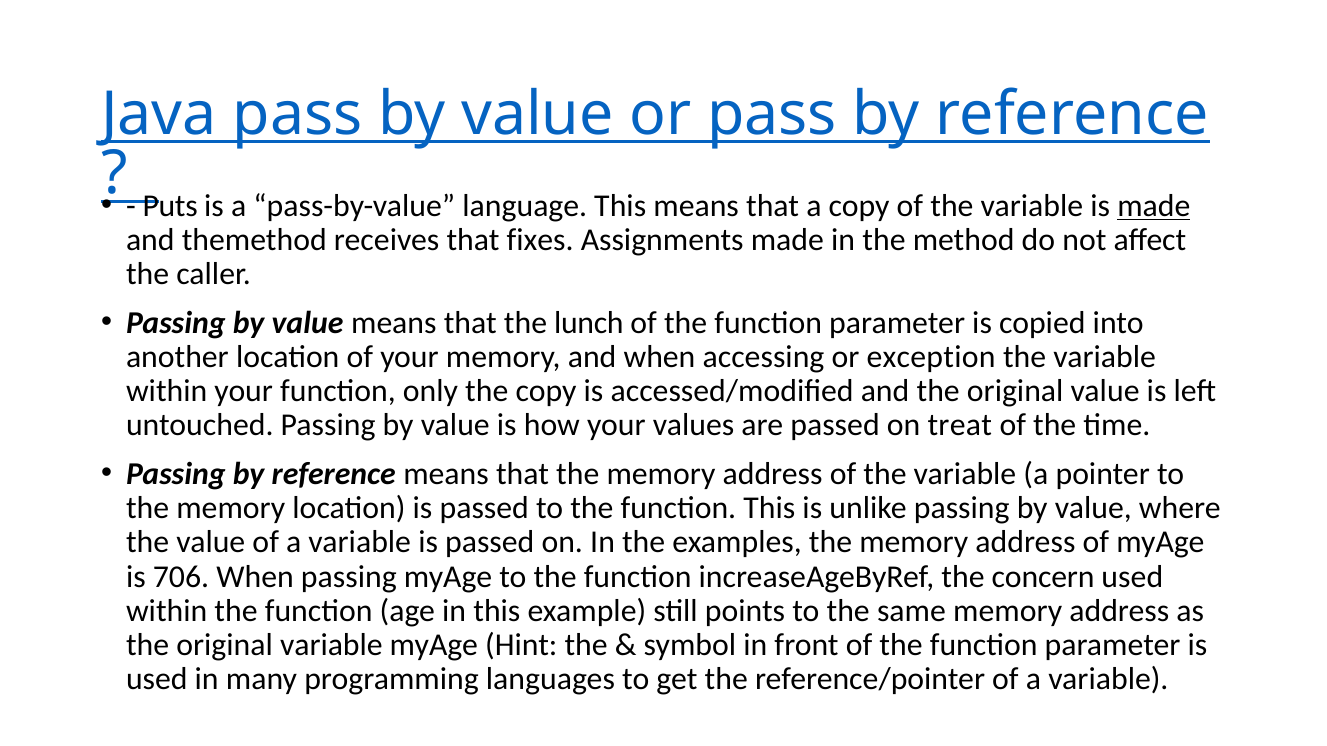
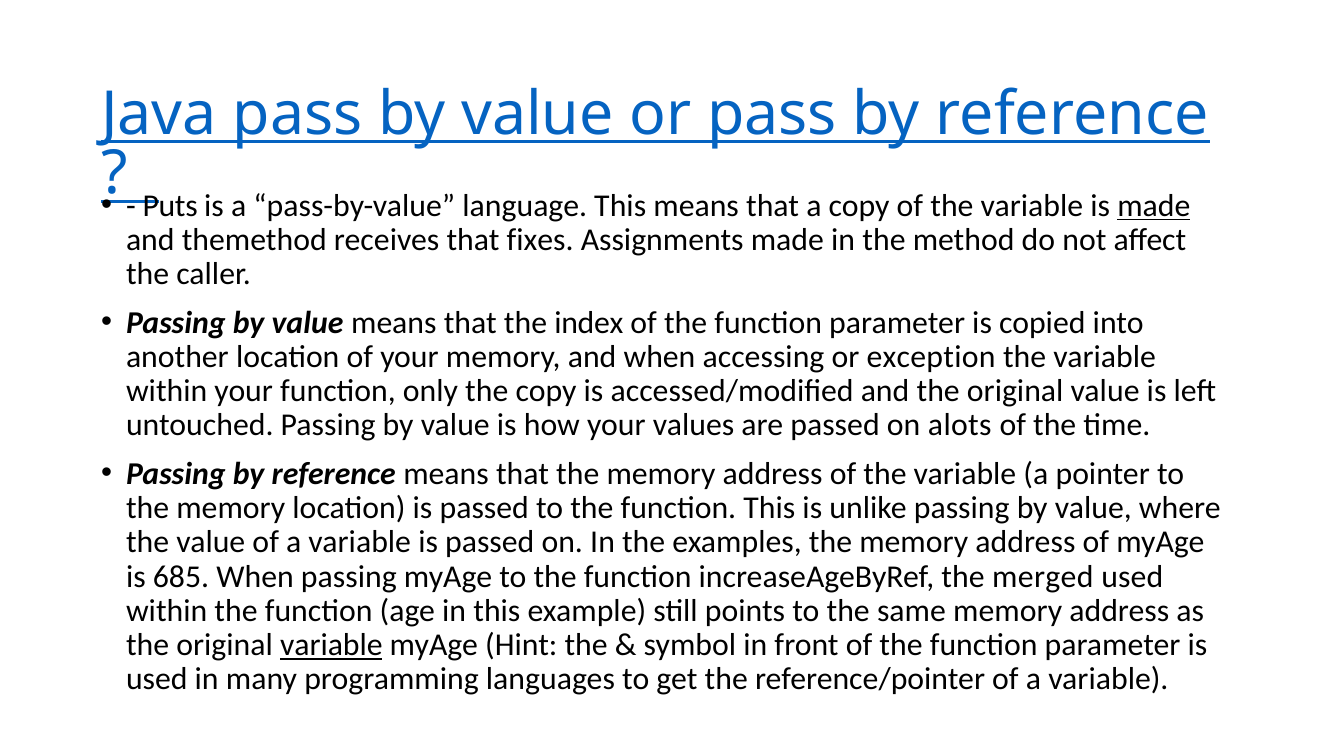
lunch: lunch -> index
treat: treat -> alots
706: 706 -> 685
concern: concern -> merged
variable at (331, 646) underline: none -> present
